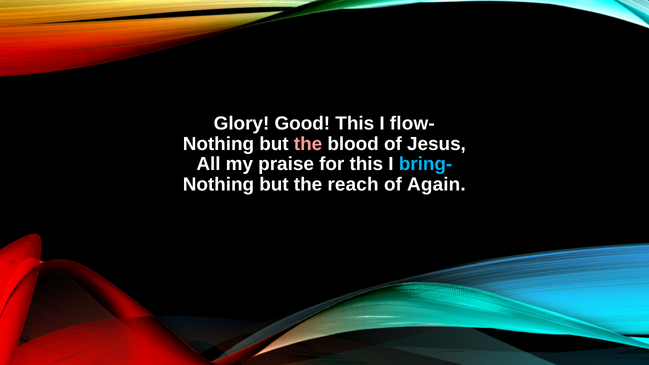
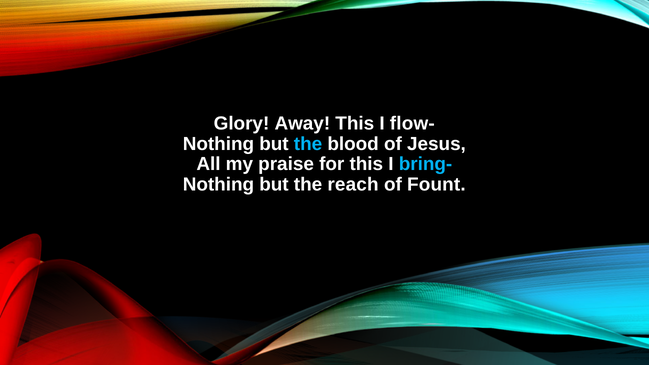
Good: Good -> Away
the at (308, 144) colour: pink -> light blue
Again: Again -> Fount
